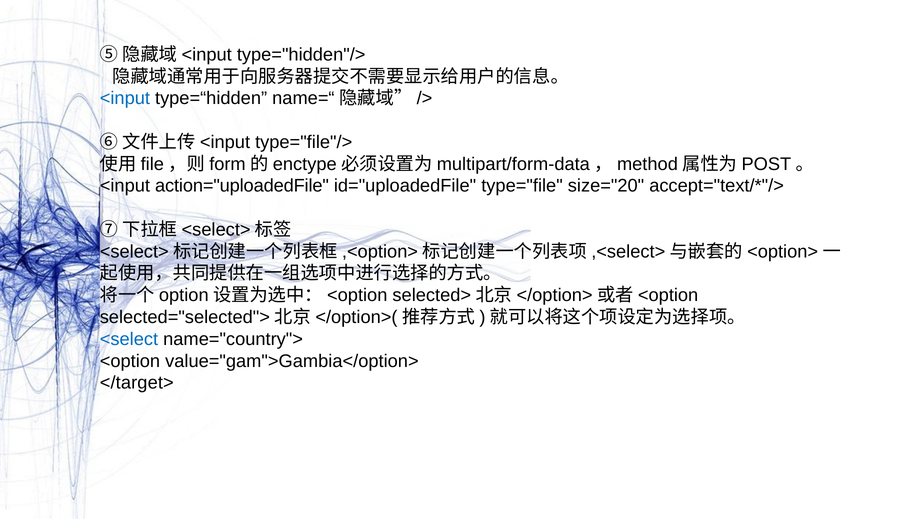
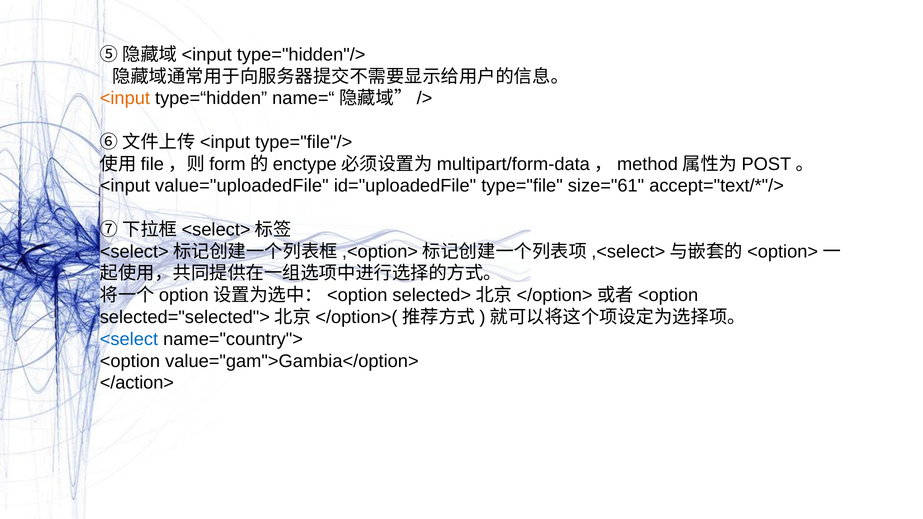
<input at (125, 98) colour: blue -> orange
action="uploadedFile: action="uploadedFile -> value="uploadedFile
size="20: size="20 -> size="61
</target>: </target> -> </action>
